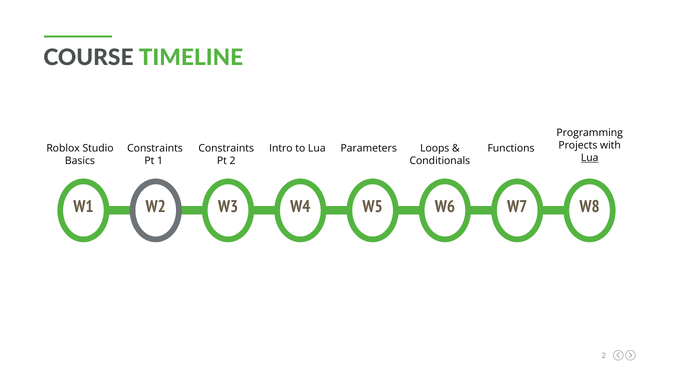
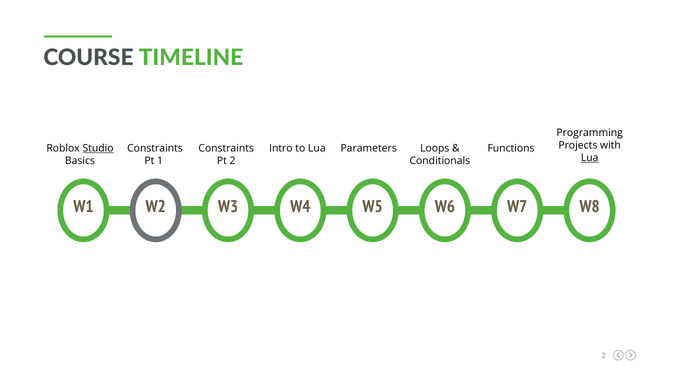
Studio underline: none -> present
